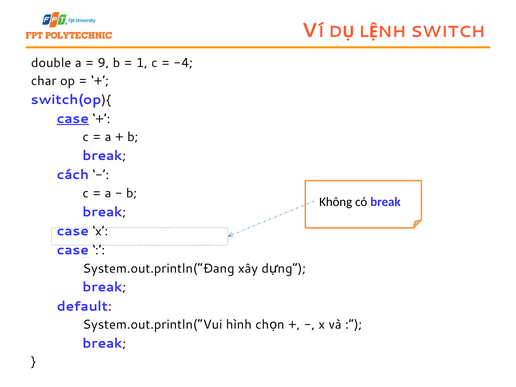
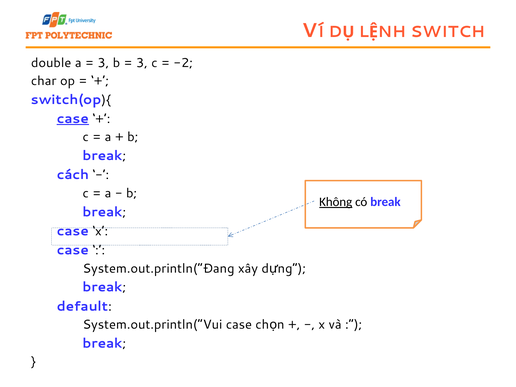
9 at (103, 63): 9 -> 3
1 at (142, 63): 1 -> 3
-4: -4 -> -2
Không underline: none -> present
System.out.println(“Vui hình: hình -> case
